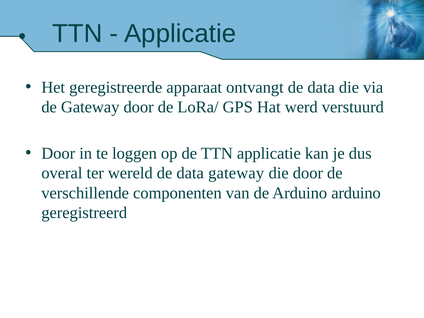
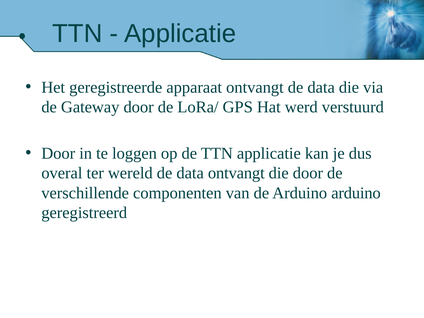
data gateway: gateway -> ontvangt
